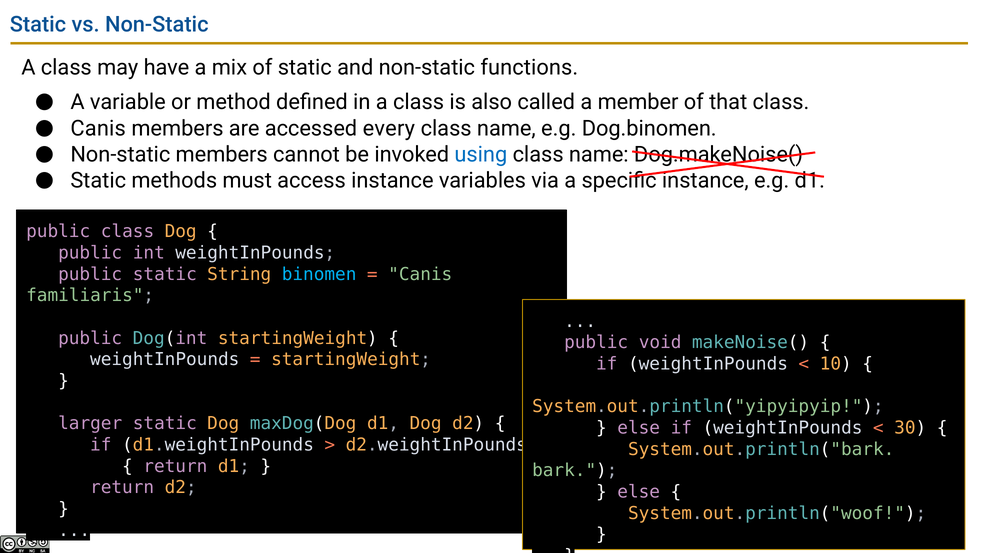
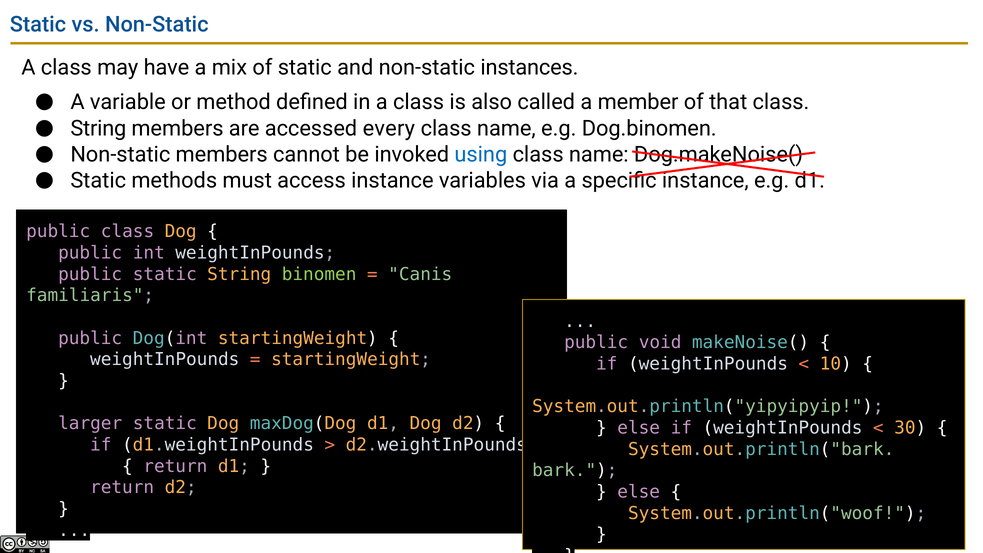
functions: functions -> instances
Canis at (98, 128): Canis -> String
binomen colour: light blue -> light green
